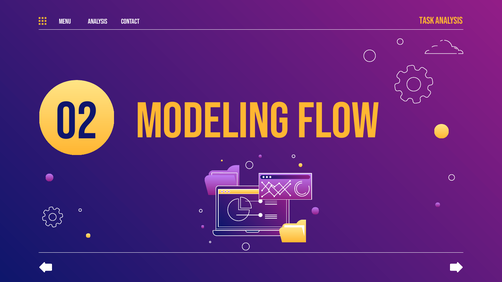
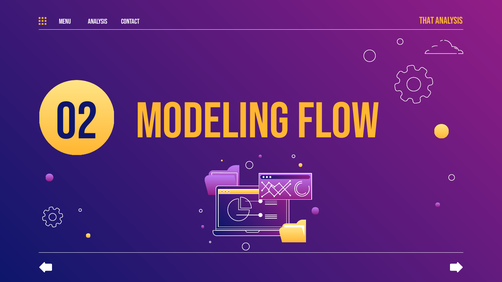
Task: Task -> That
